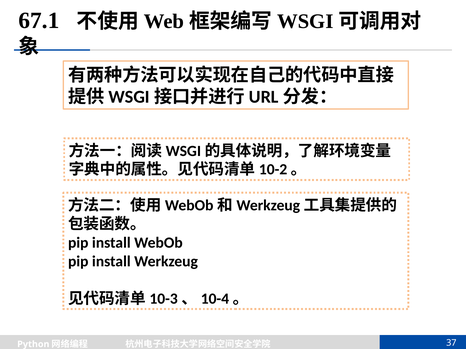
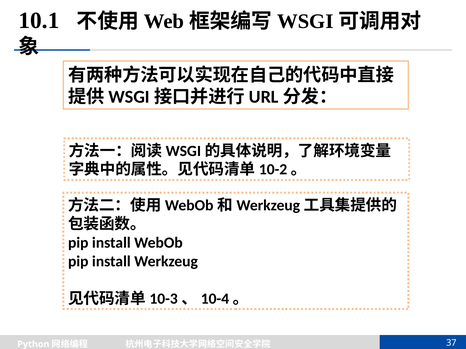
67.1: 67.1 -> 10.1
